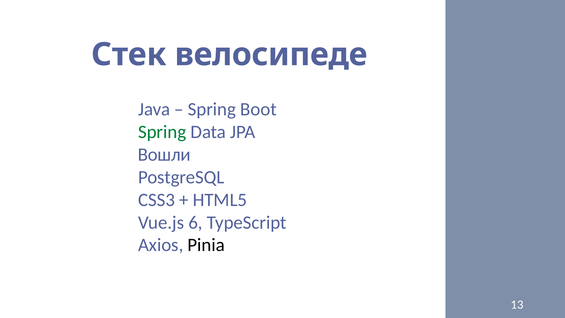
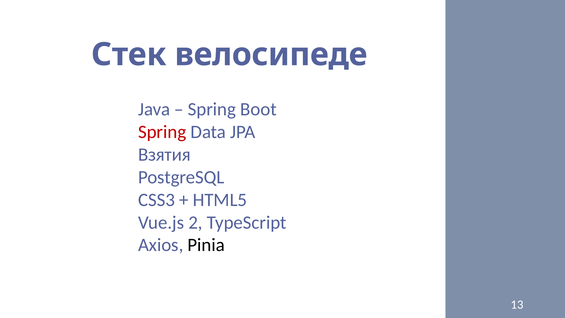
Spring at (162, 132) colour: green -> red
Вошли: Вошли -> Взятия
6: 6 -> 2
